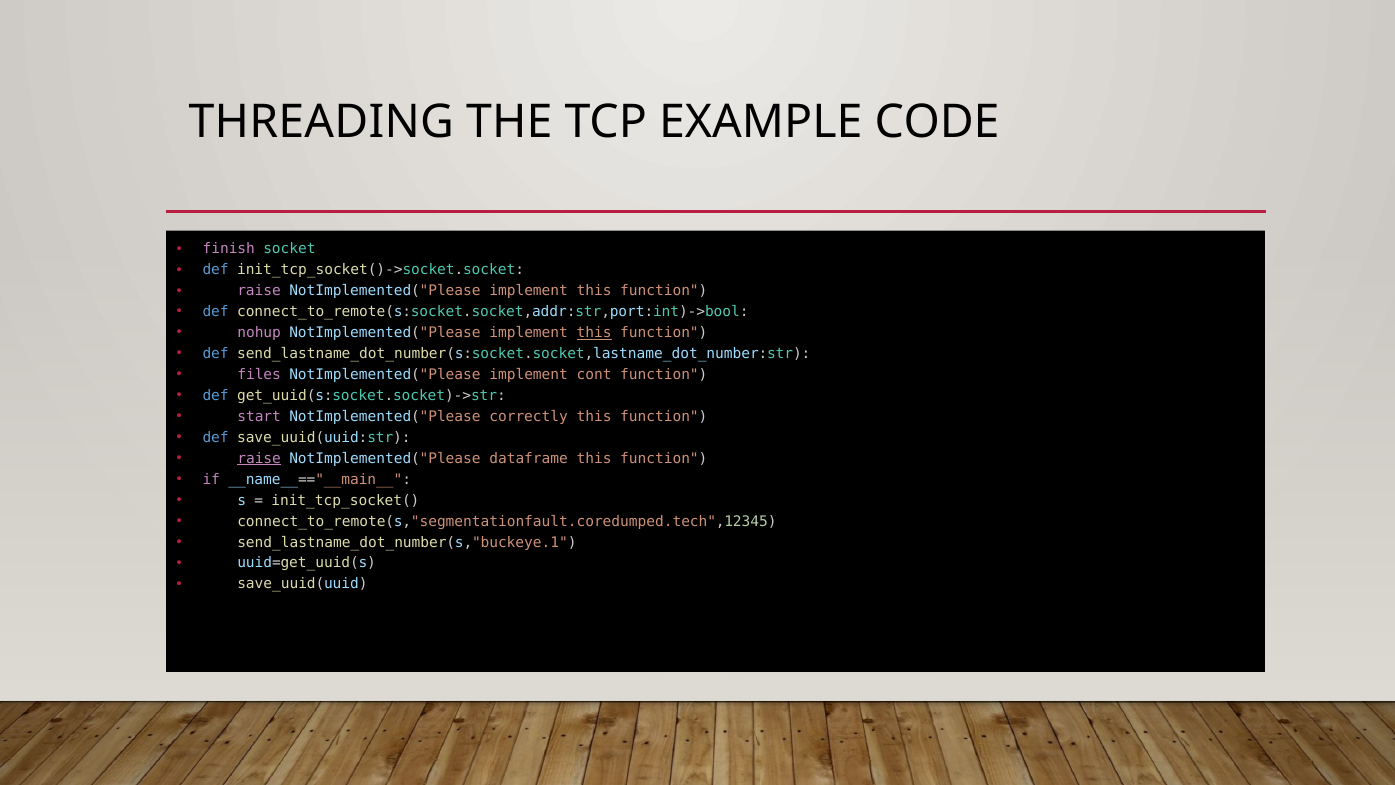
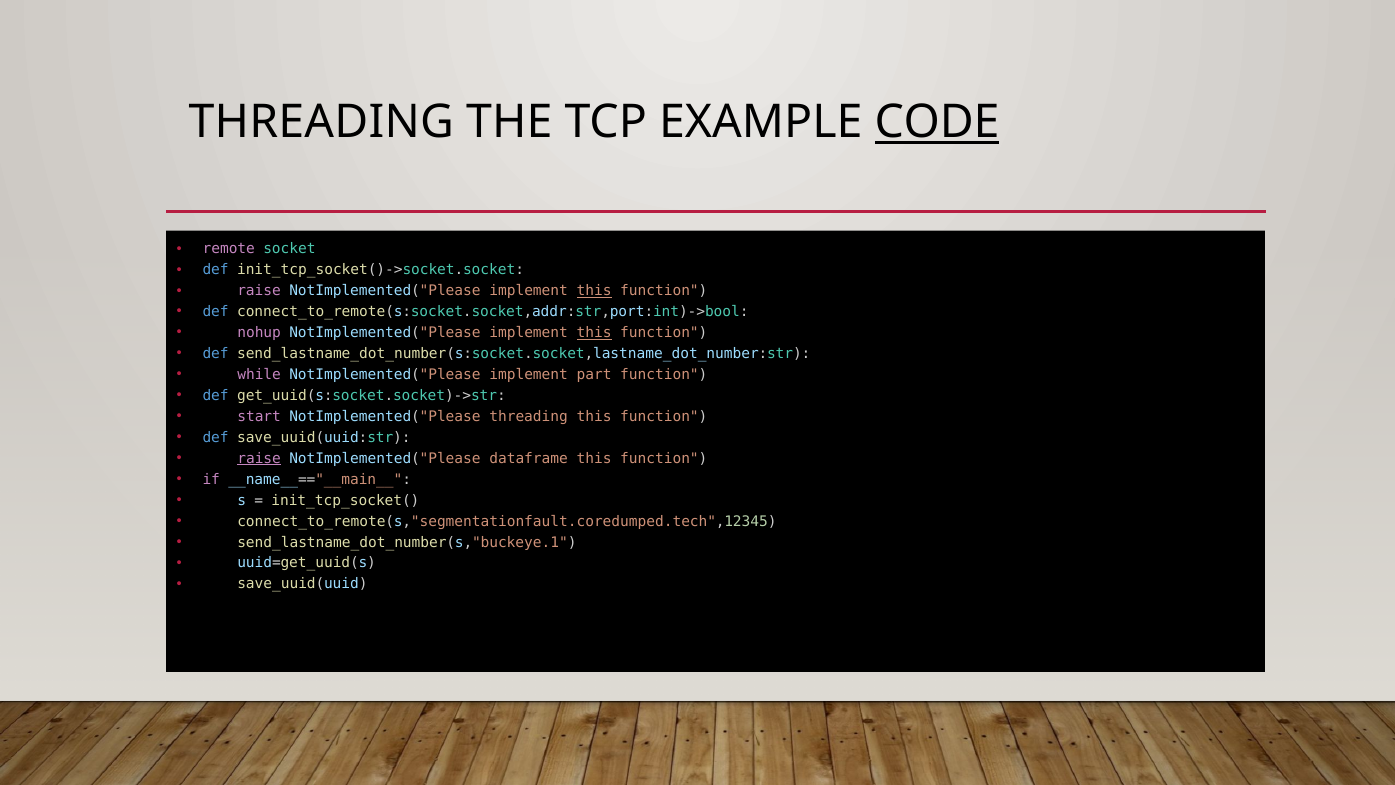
CODE underline: none -> present
finish: finish -> remote
this at (594, 291) underline: none -> present
files: files -> while
cont: cont -> part
NotImplemented("Please correctly: correctly -> threading
